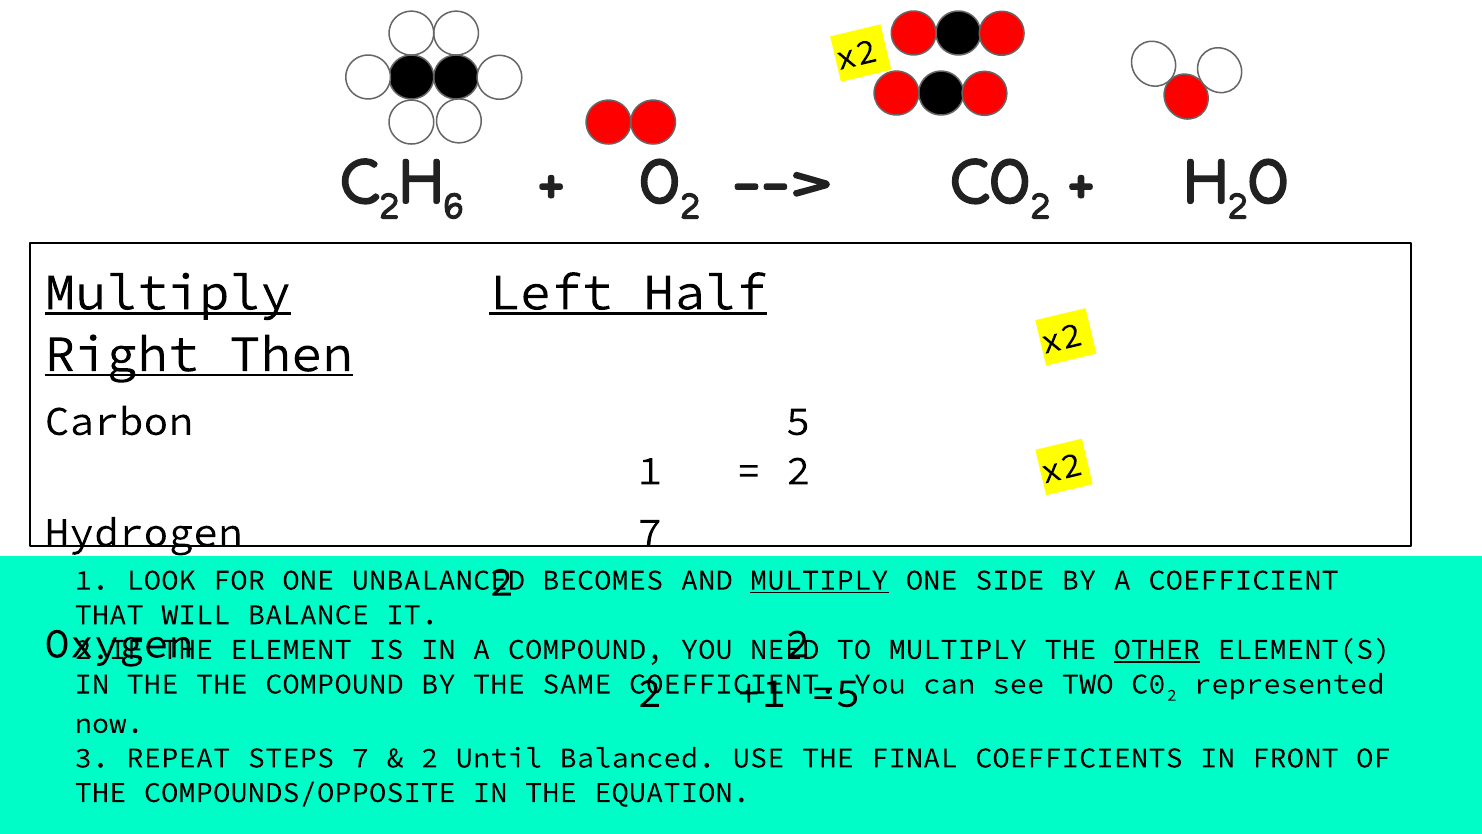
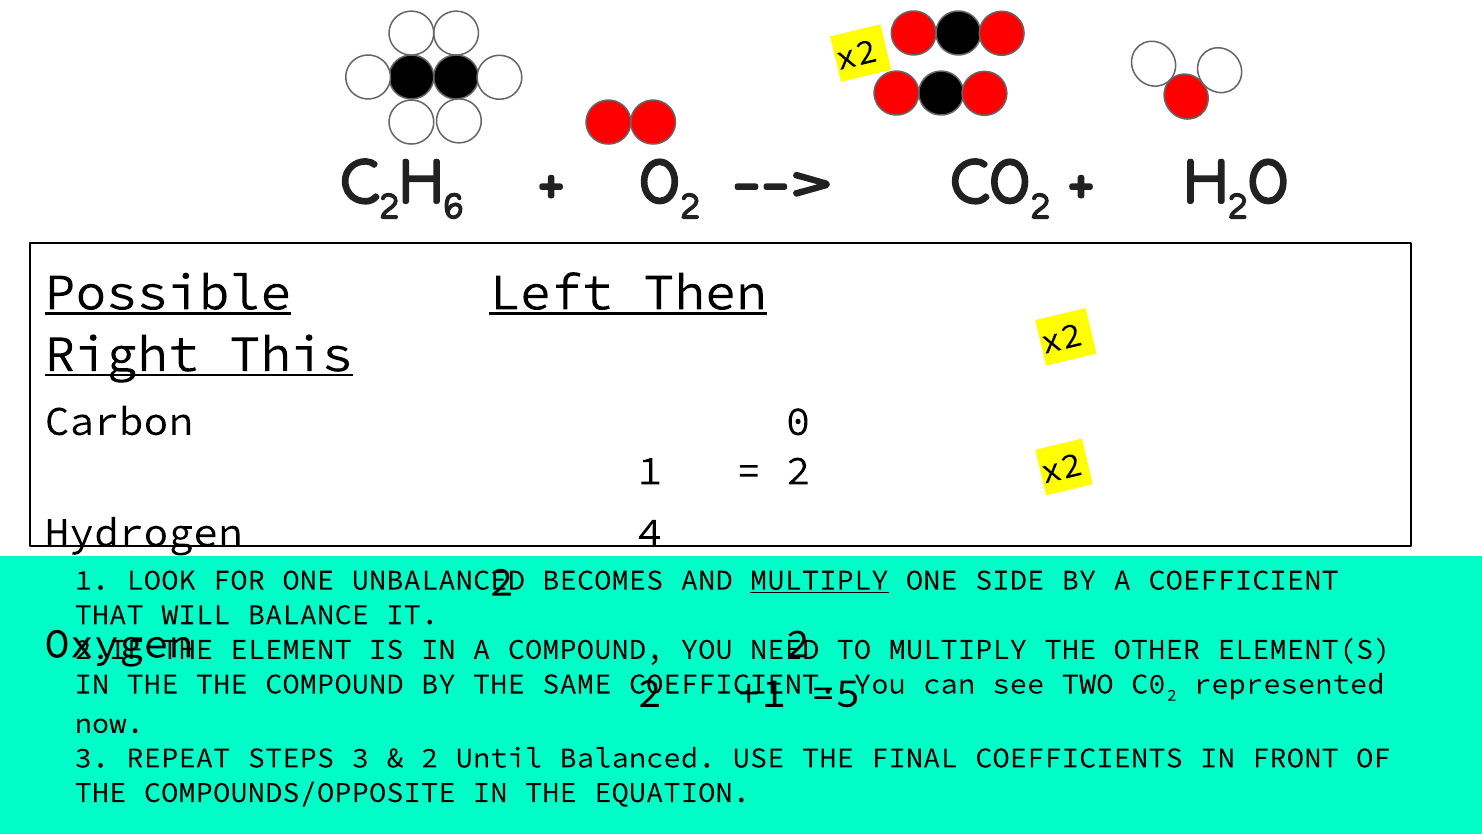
Multiply at (168, 292): Multiply -> Possible
Half: Half -> Then
Then: Then -> This
5: 5 -> 0
Hydrogen 7: 7 -> 4
OTHER underline: present -> none
STEPS 7: 7 -> 3
